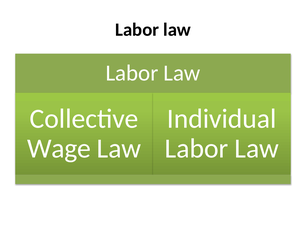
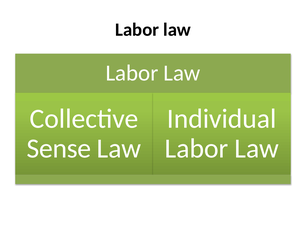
Wage: Wage -> Sense
